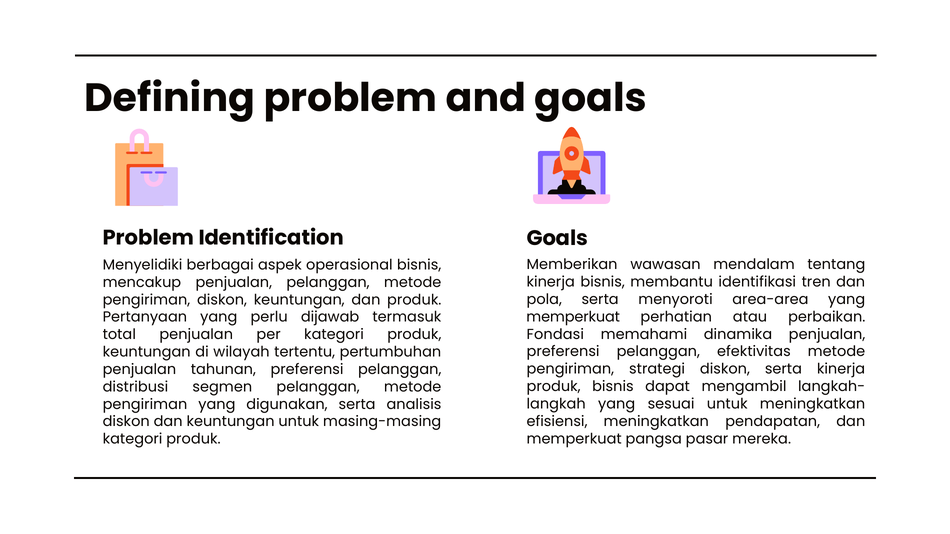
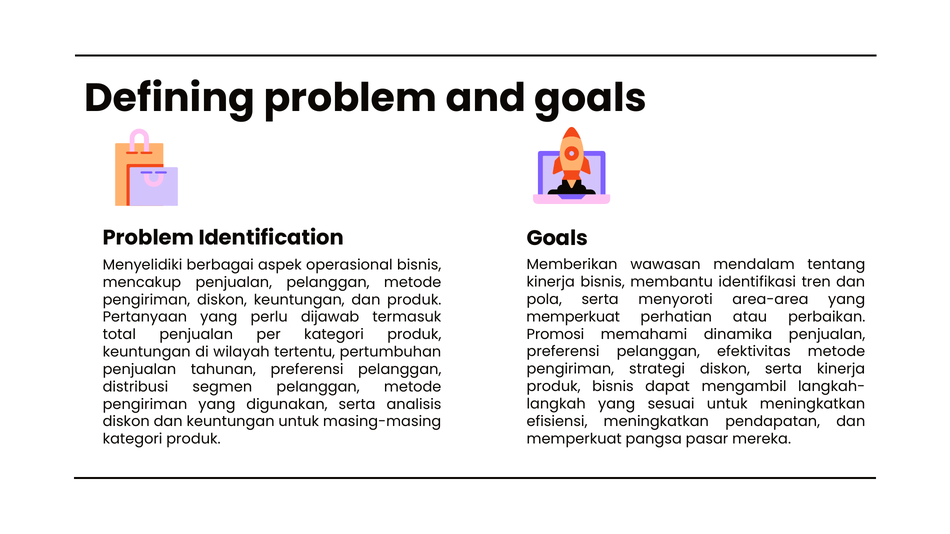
Fondasi: Fondasi -> Promosi
